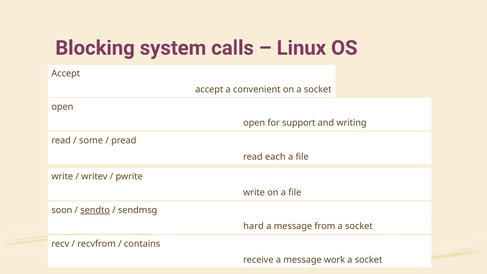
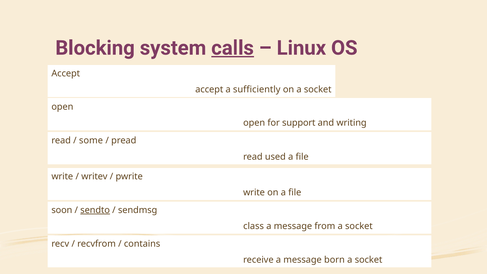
calls underline: none -> present
convenient: convenient -> sufficiently
each: each -> used
hard: hard -> class
work: work -> born
